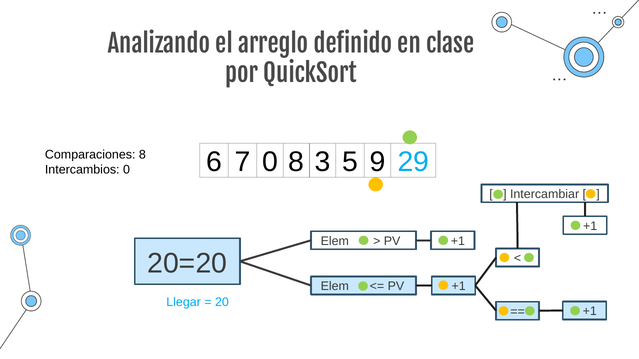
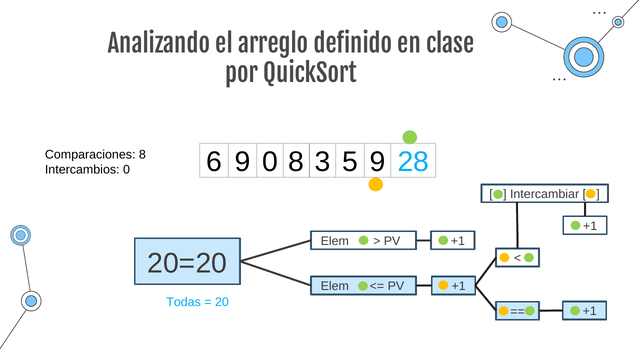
6 7: 7 -> 9
29: 29 -> 28
Llegar: Llegar -> Todas
